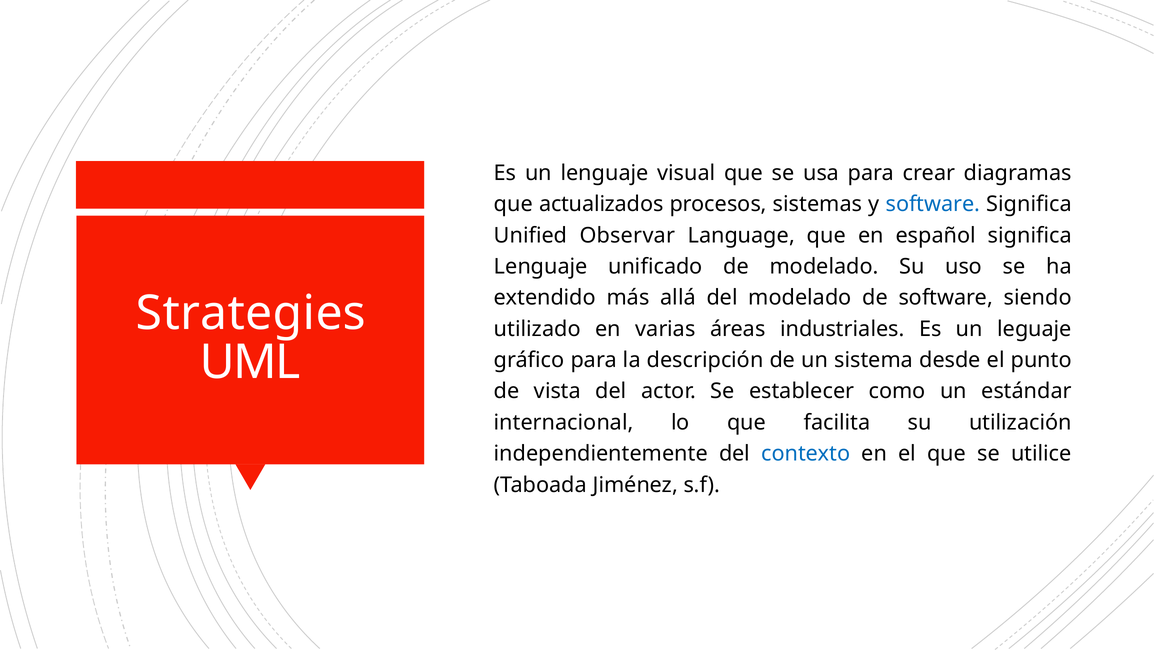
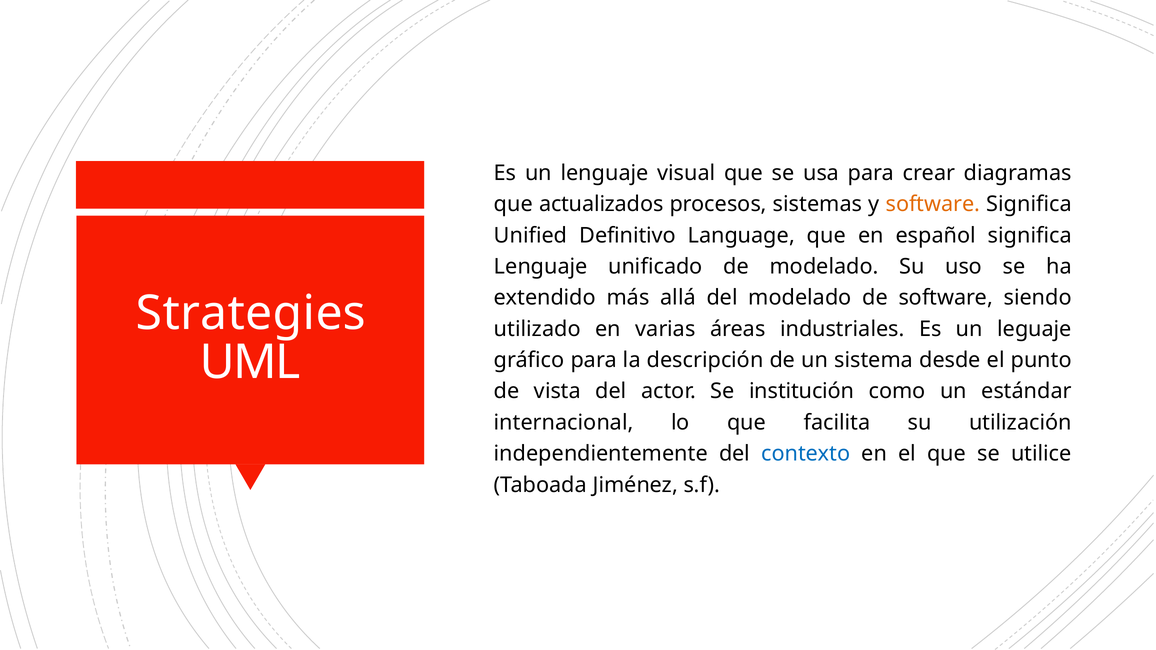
software at (933, 204) colour: blue -> orange
Observar: Observar -> Definitivo
establecer: establecer -> institución
